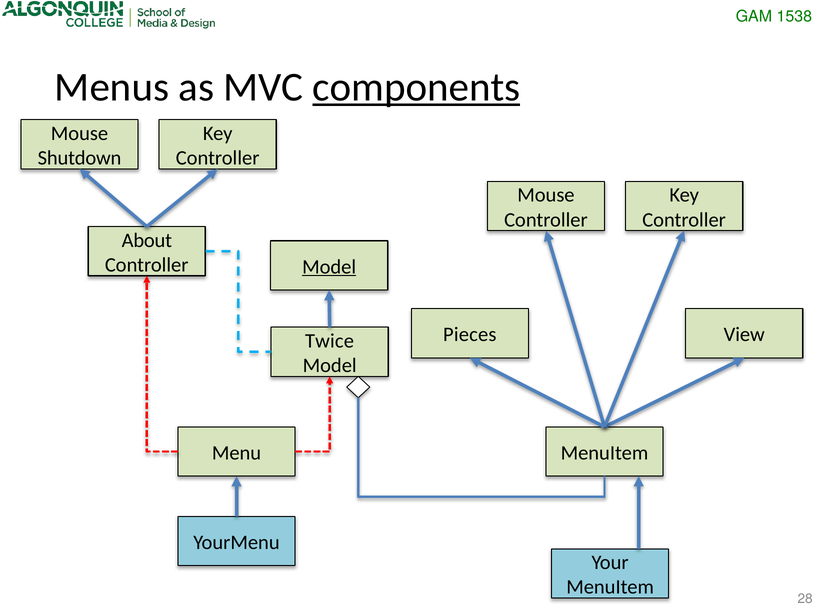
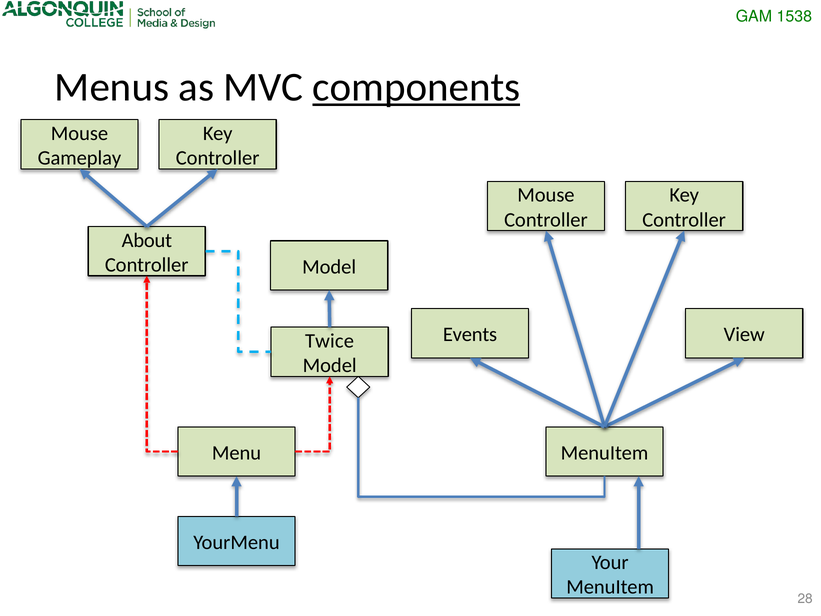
Shutdown: Shutdown -> Gameplay
Model at (329, 267) underline: present -> none
Pieces: Pieces -> Events
